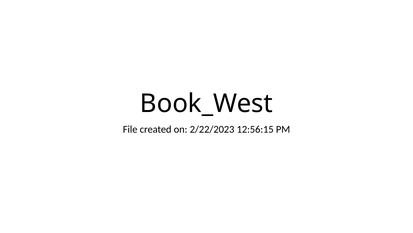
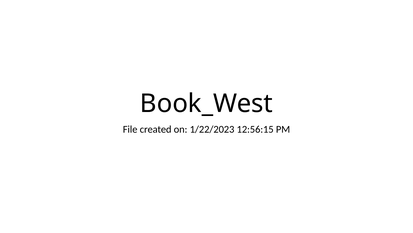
2/22/2023: 2/22/2023 -> 1/22/2023
